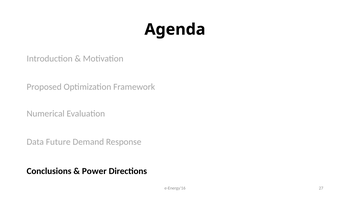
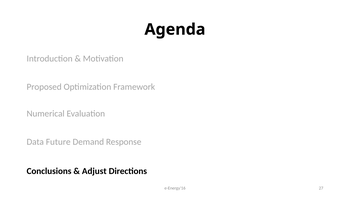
Power: Power -> Adjust
